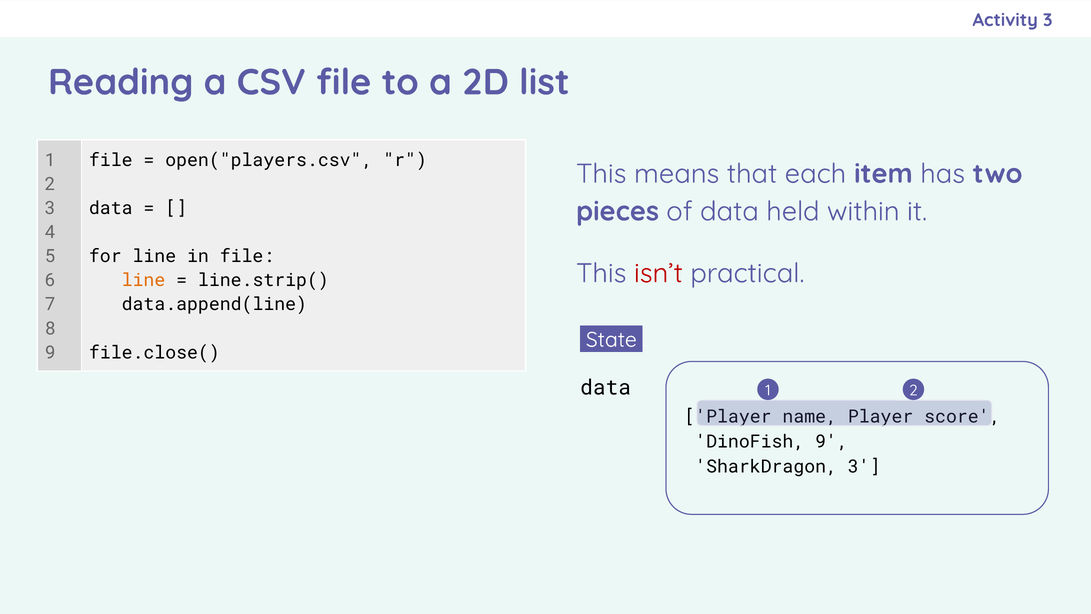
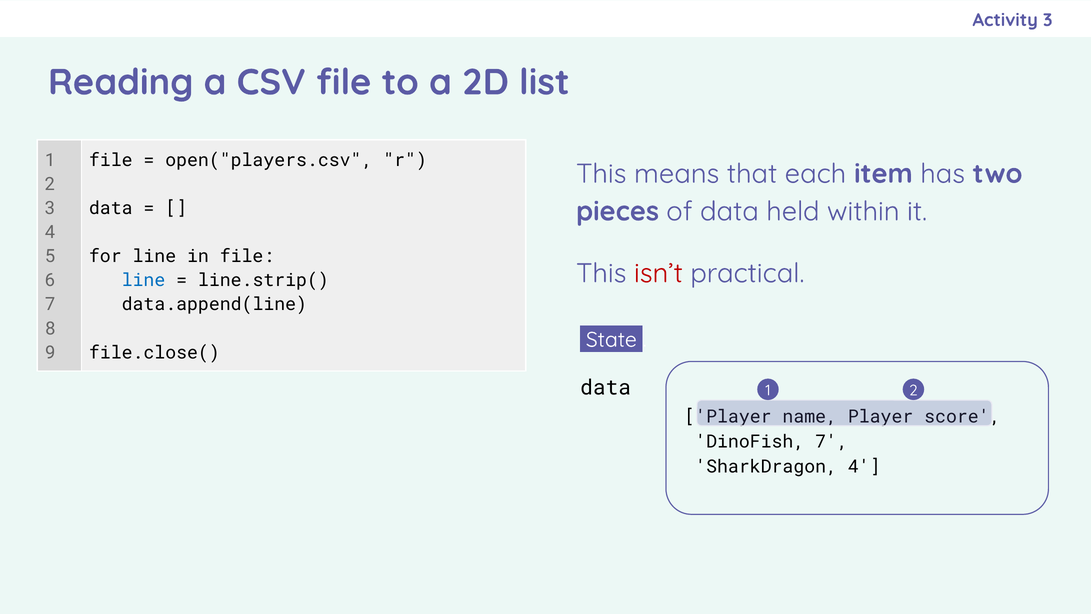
line at (143, 280) colour: orange -> blue
DinoFish 9: 9 -> 7
SharkDragon 3: 3 -> 4
